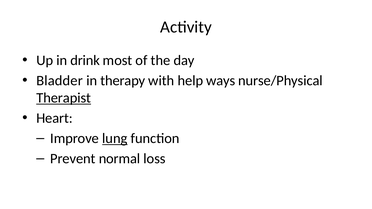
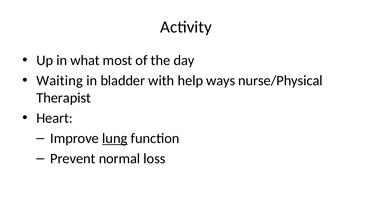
drink: drink -> what
Bladder: Bladder -> Waiting
therapy: therapy -> bladder
Therapist underline: present -> none
